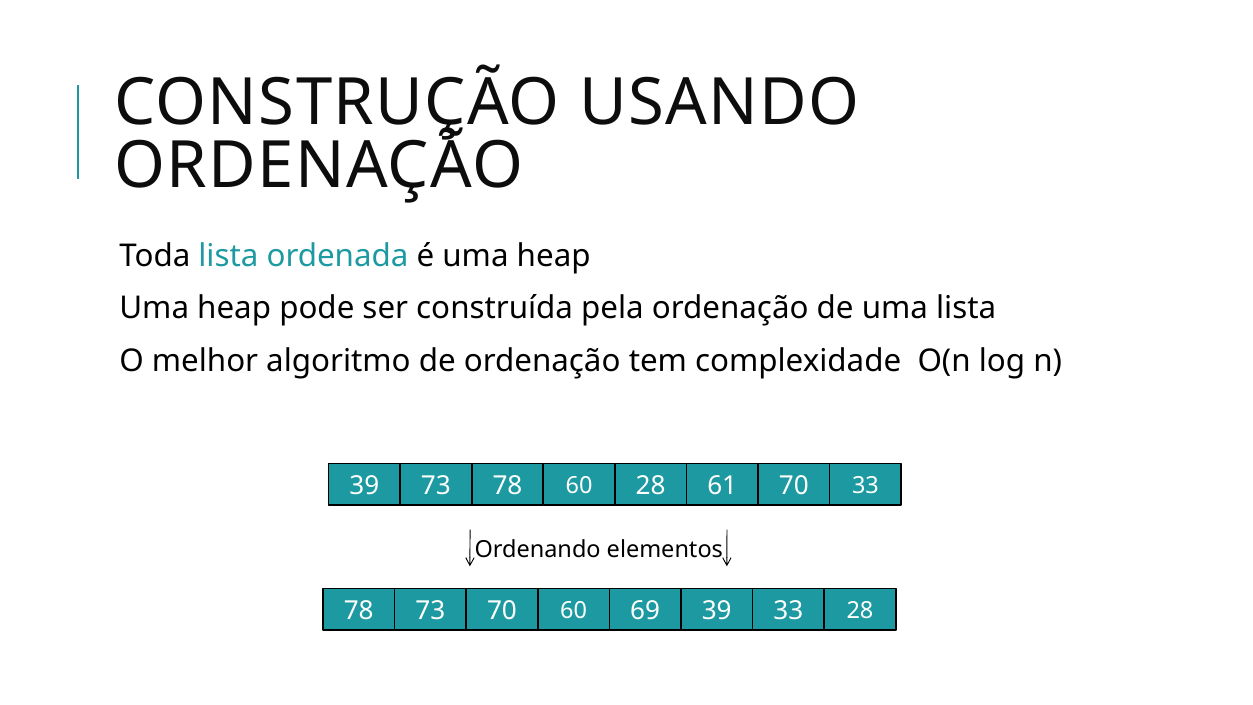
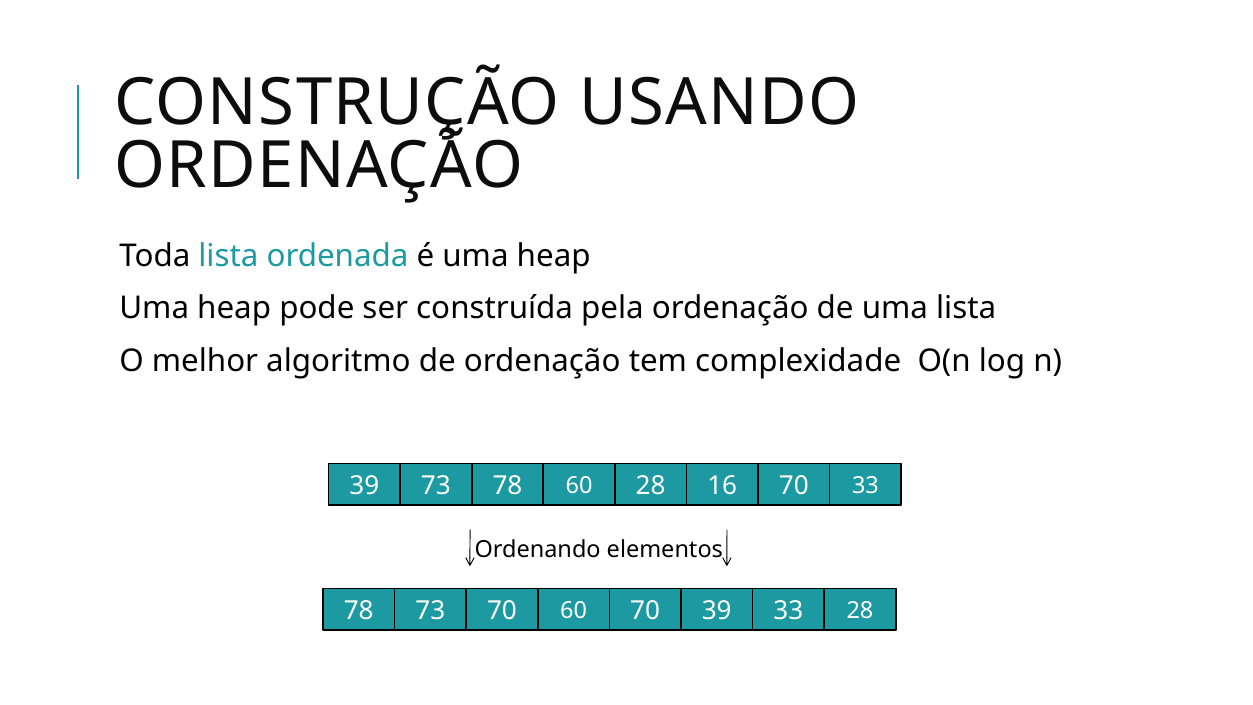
61: 61 -> 16
70 69: 69 -> 70
